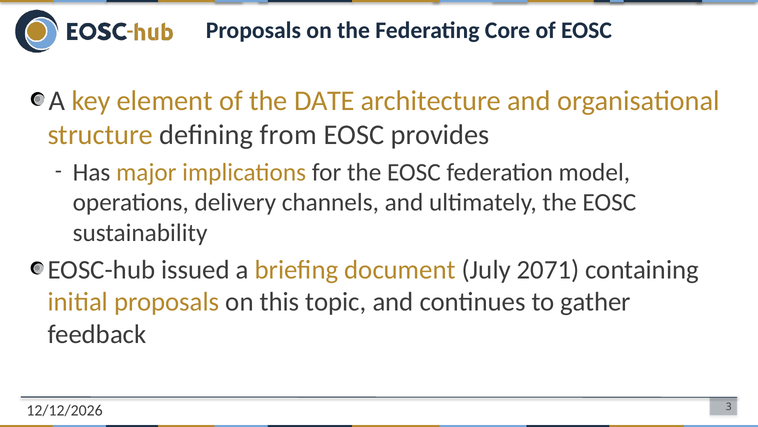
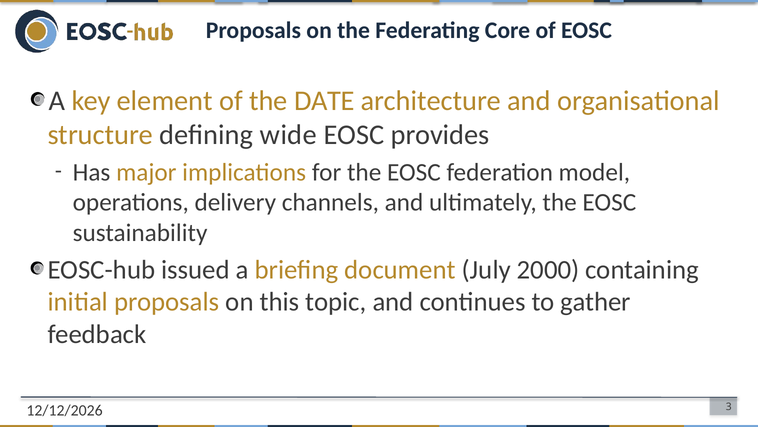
from: from -> wide
2071: 2071 -> 2000
